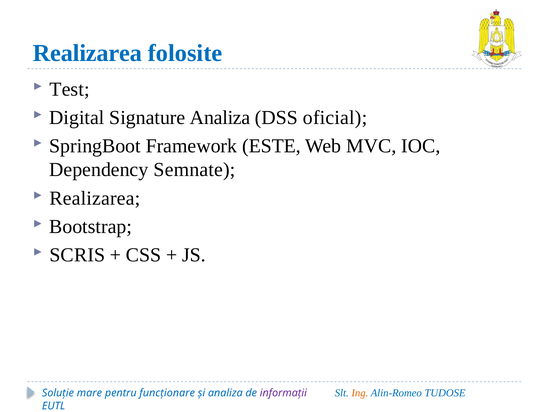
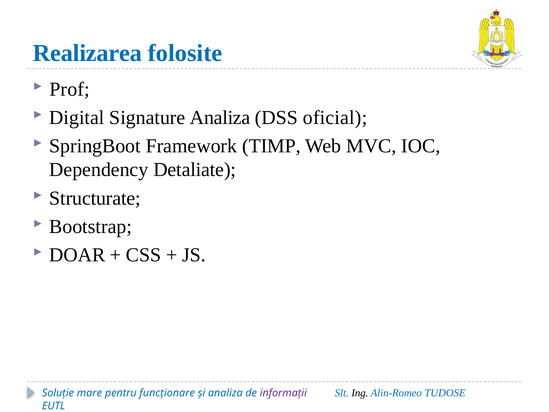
Test: Test -> Prof
ESTE: ESTE -> TIMP
Semnate: Semnate -> Detaliate
Realizarea at (95, 198): Realizarea -> Structurate
SCRIS: SCRIS -> DOAR
Ing colour: orange -> black
